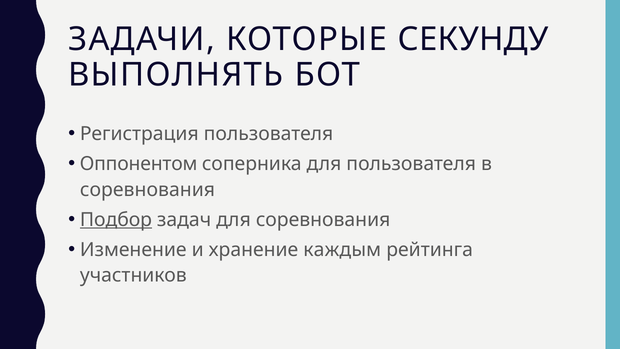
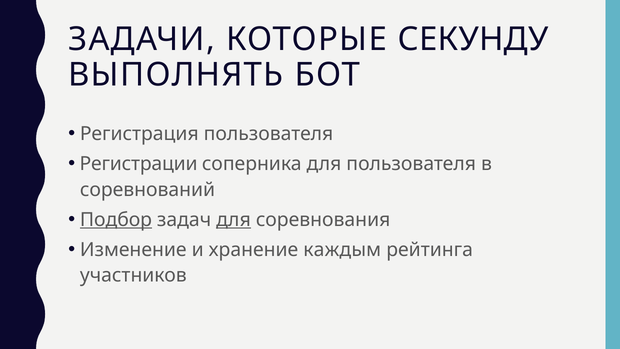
Оппонентом: Оппонентом -> Регистрации
соревнования at (147, 190): соревнования -> соревнований
для at (234, 220) underline: none -> present
